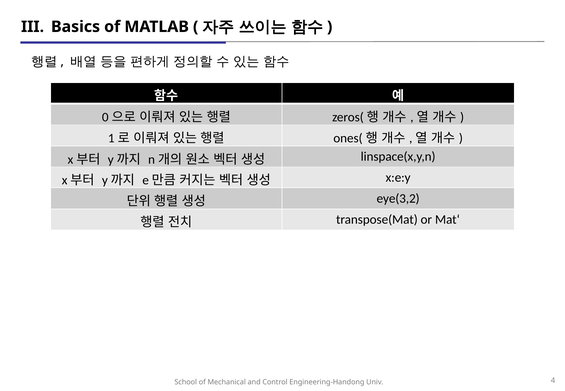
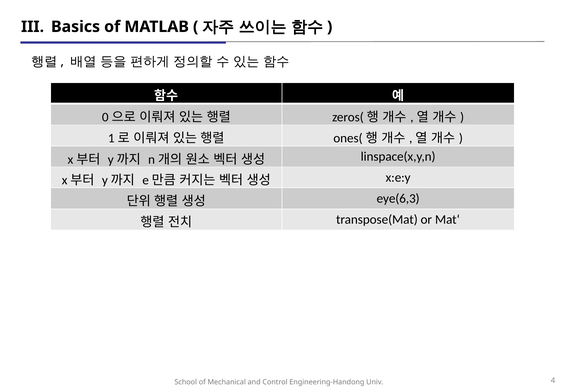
eye(3,2: eye(3,2 -> eye(6,3
